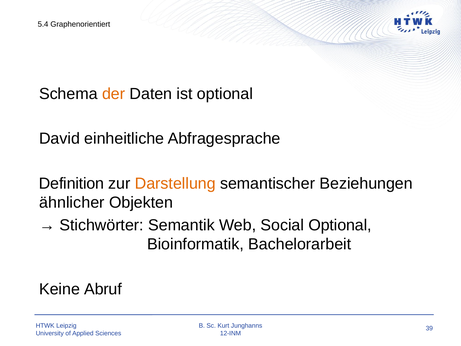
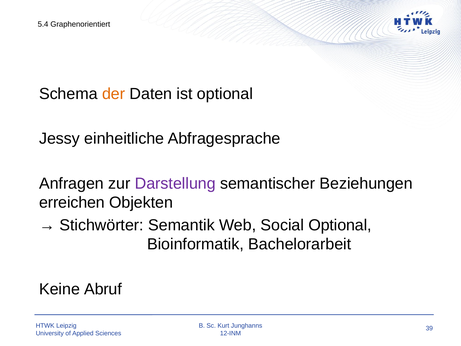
David: David -> Jessy
Definition: Definition -> Anfragen
Darstellung colour: orange -> purple
ähnlicher: ähnlicher -> erreichen
